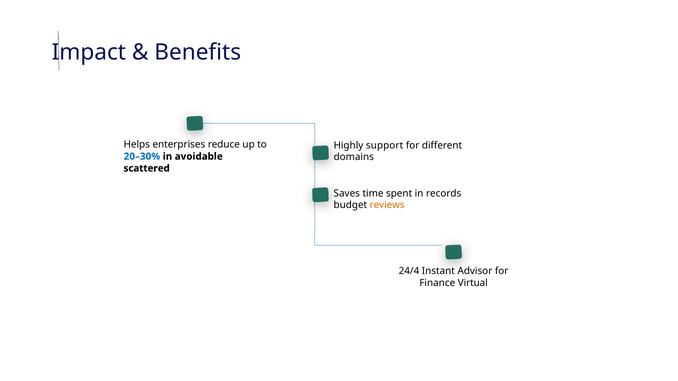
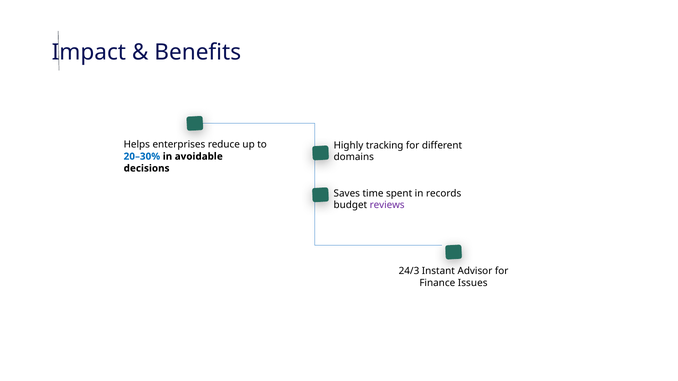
support: support -> tracking
scattered: scattered -> decisions
reviews colour: orange -> purple
24/4: 24/4 -> 24/3
Virtual: Virtual -> Issues
